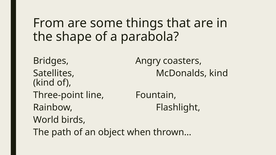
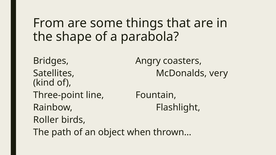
McDonalds kind: kind -> very
World: World -> Roller
